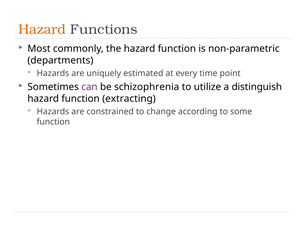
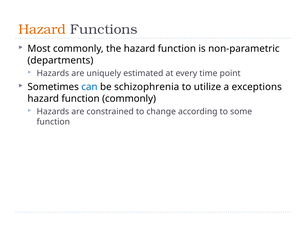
can colour: purple -> blue
distinguish: distinguish -> exceptions
function extracting: extracting -> commonly
